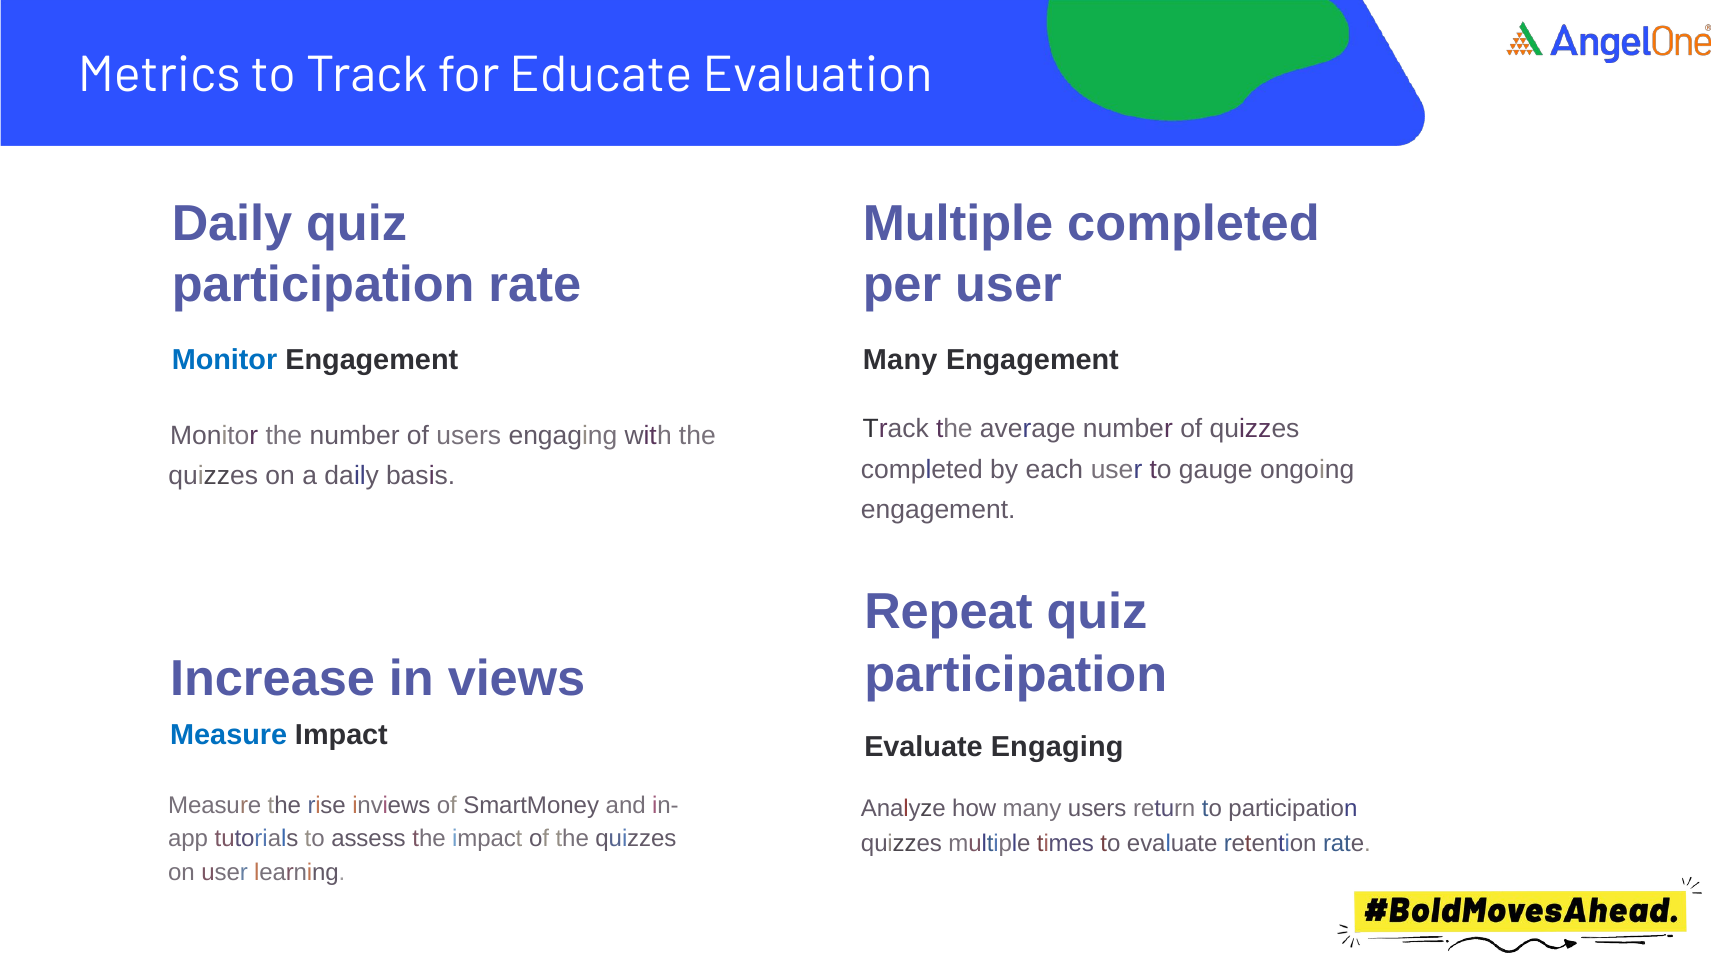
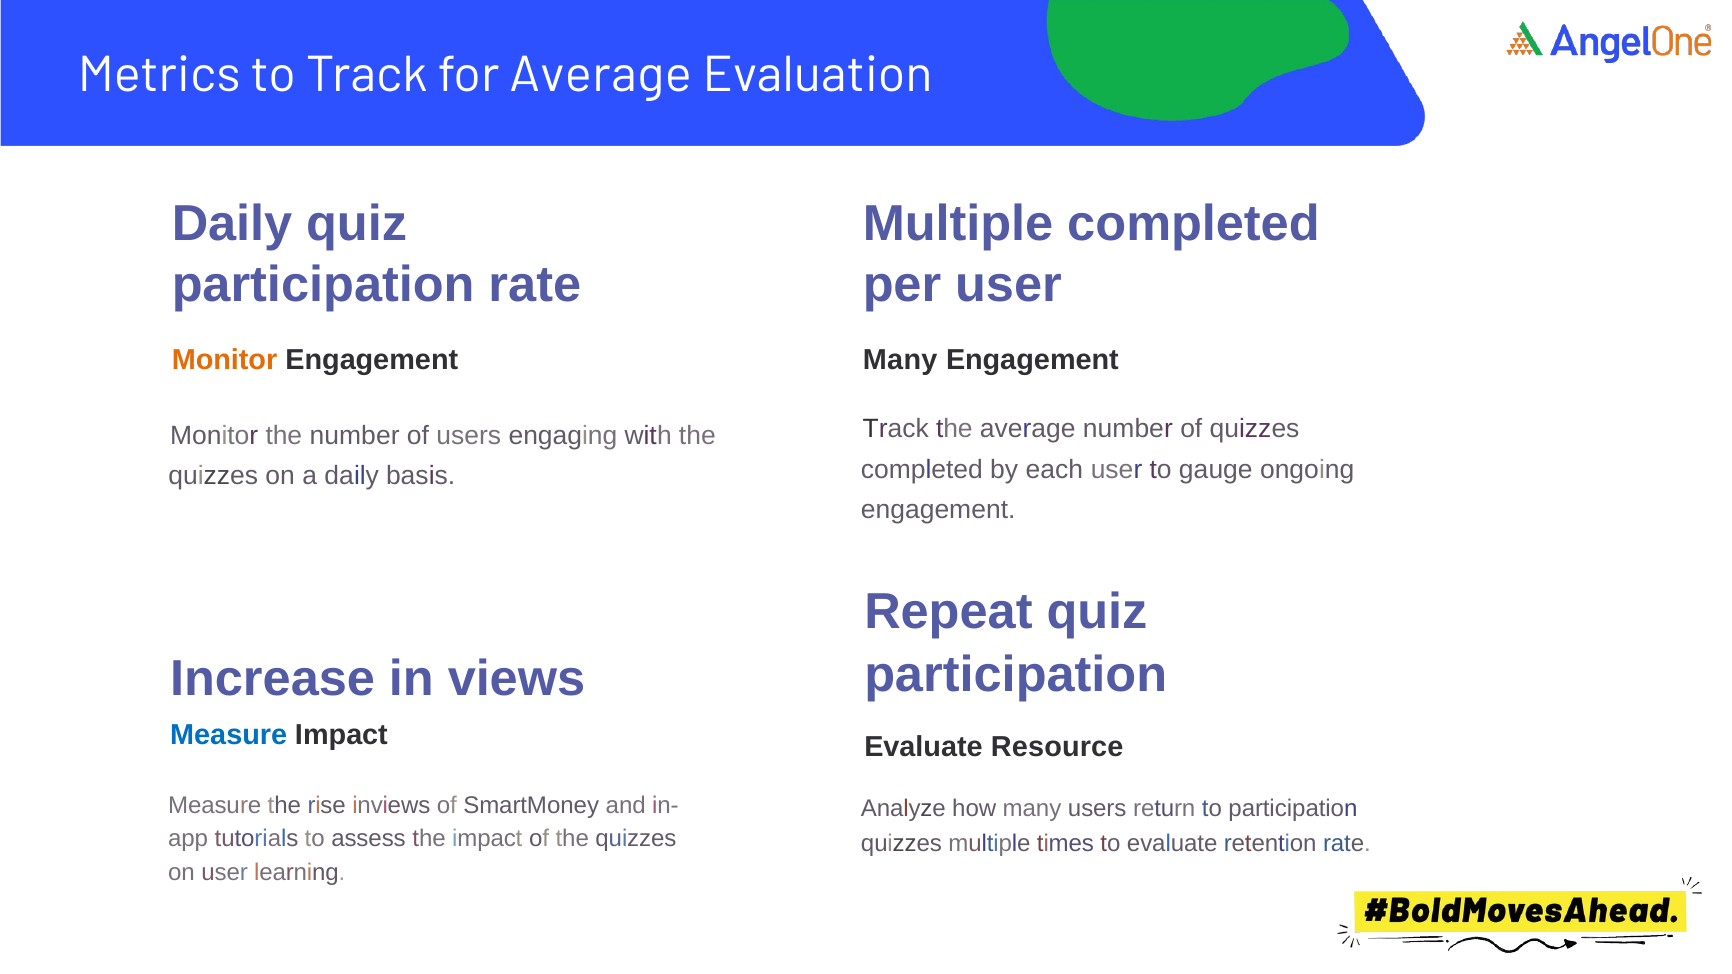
for Educate: Educate -> Average
Monitor at (225, 360) colour: blue -> orange
Evaluate Engaging: Engaging -> Resource
